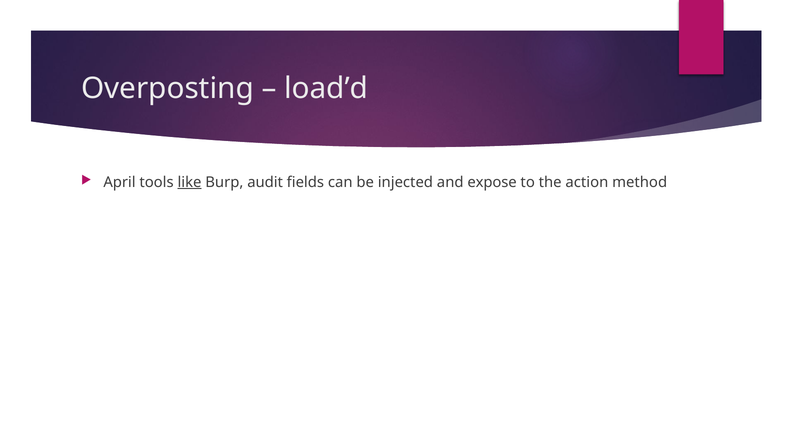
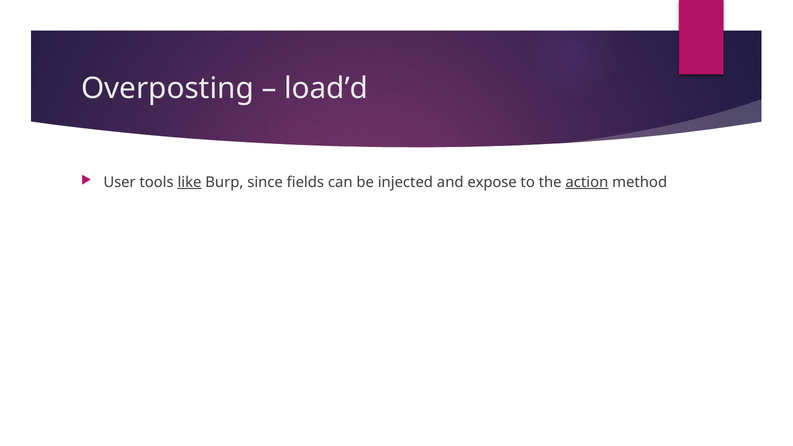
April: April -> User
audit: audit -> since
action underline: none -> present
